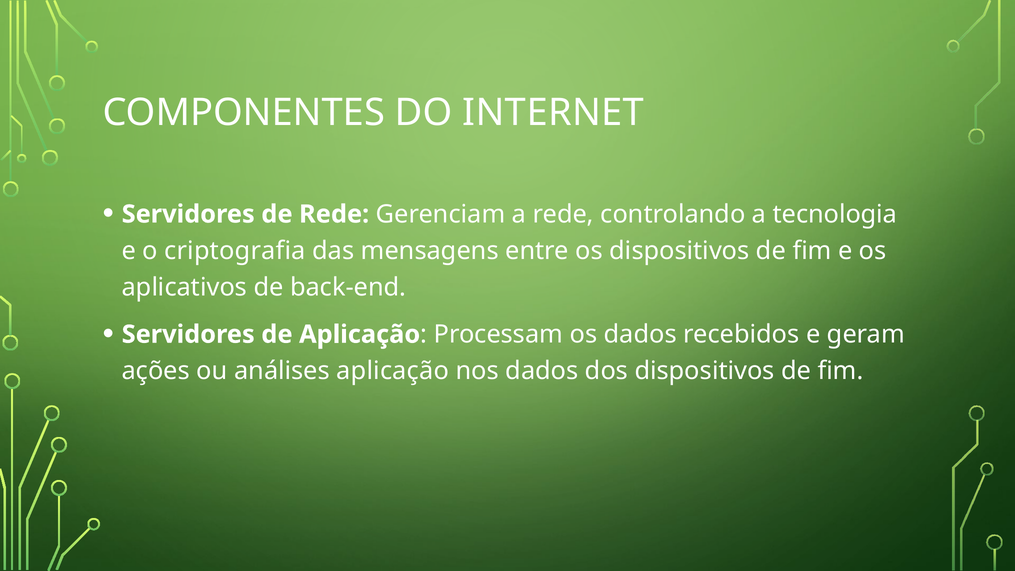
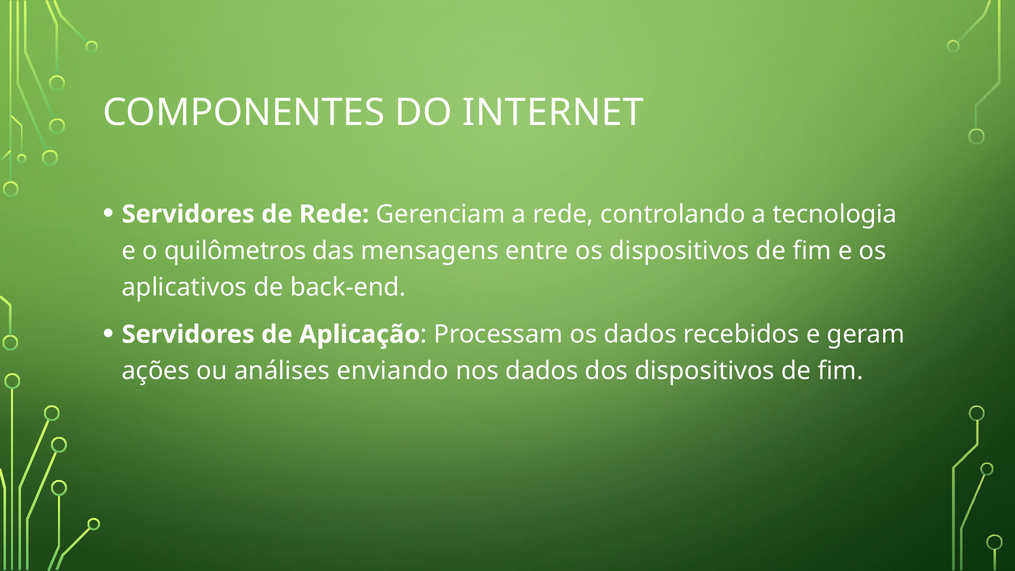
criptografia: criptografia -> quilômetros
análises aplicação: aplicação -> enviando
